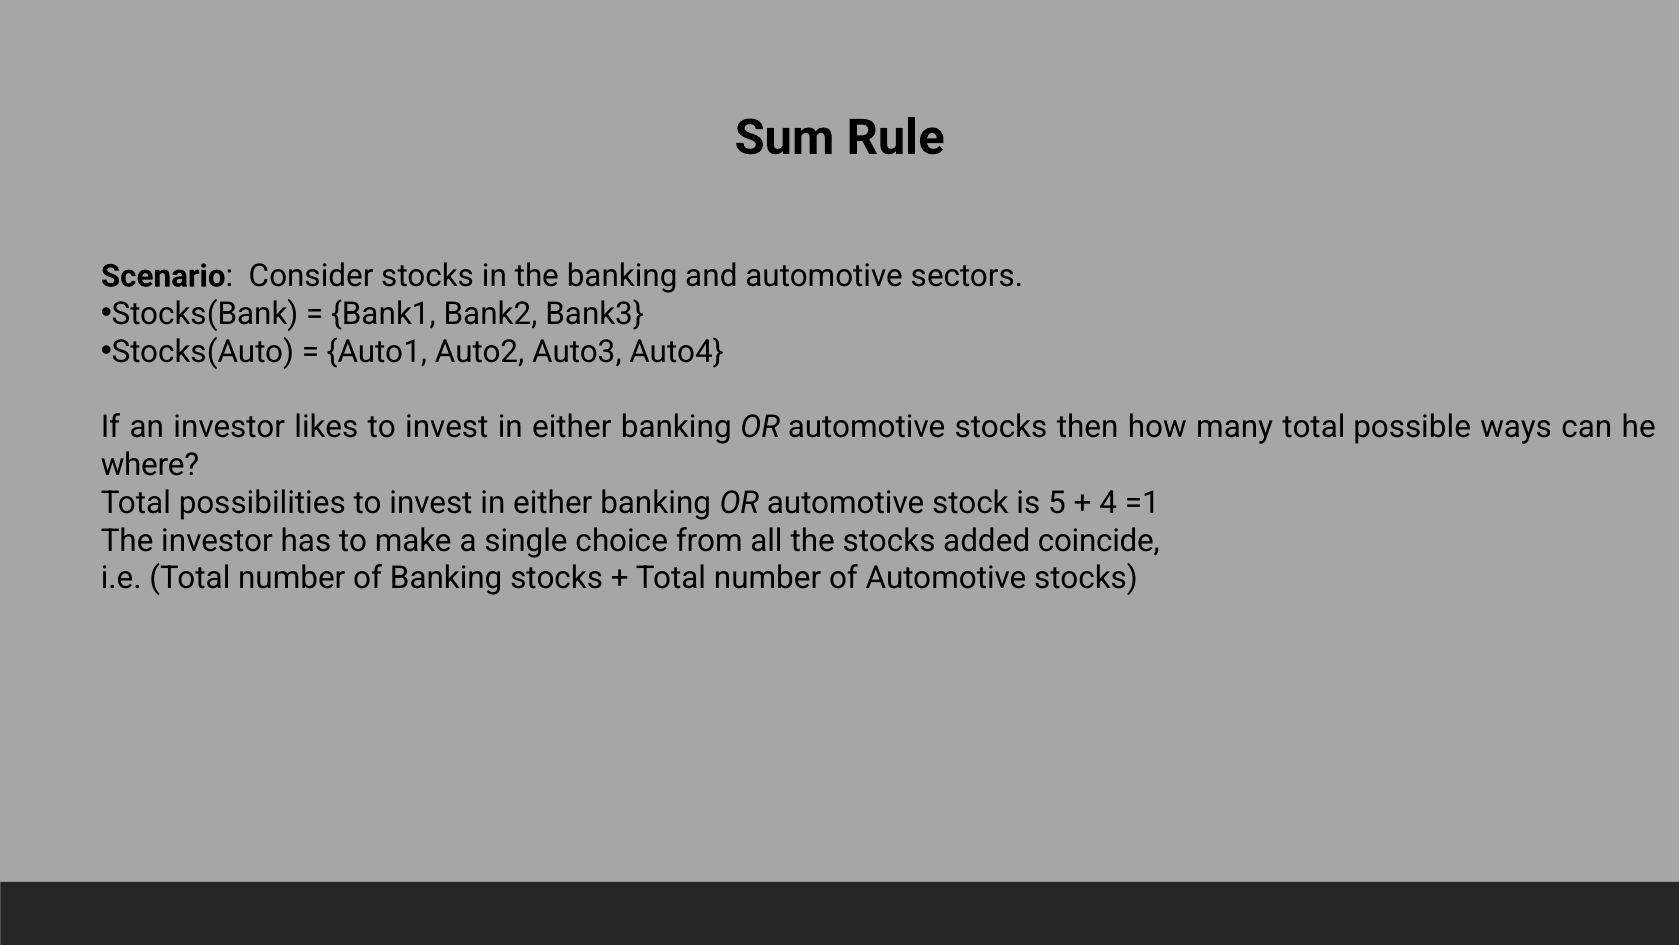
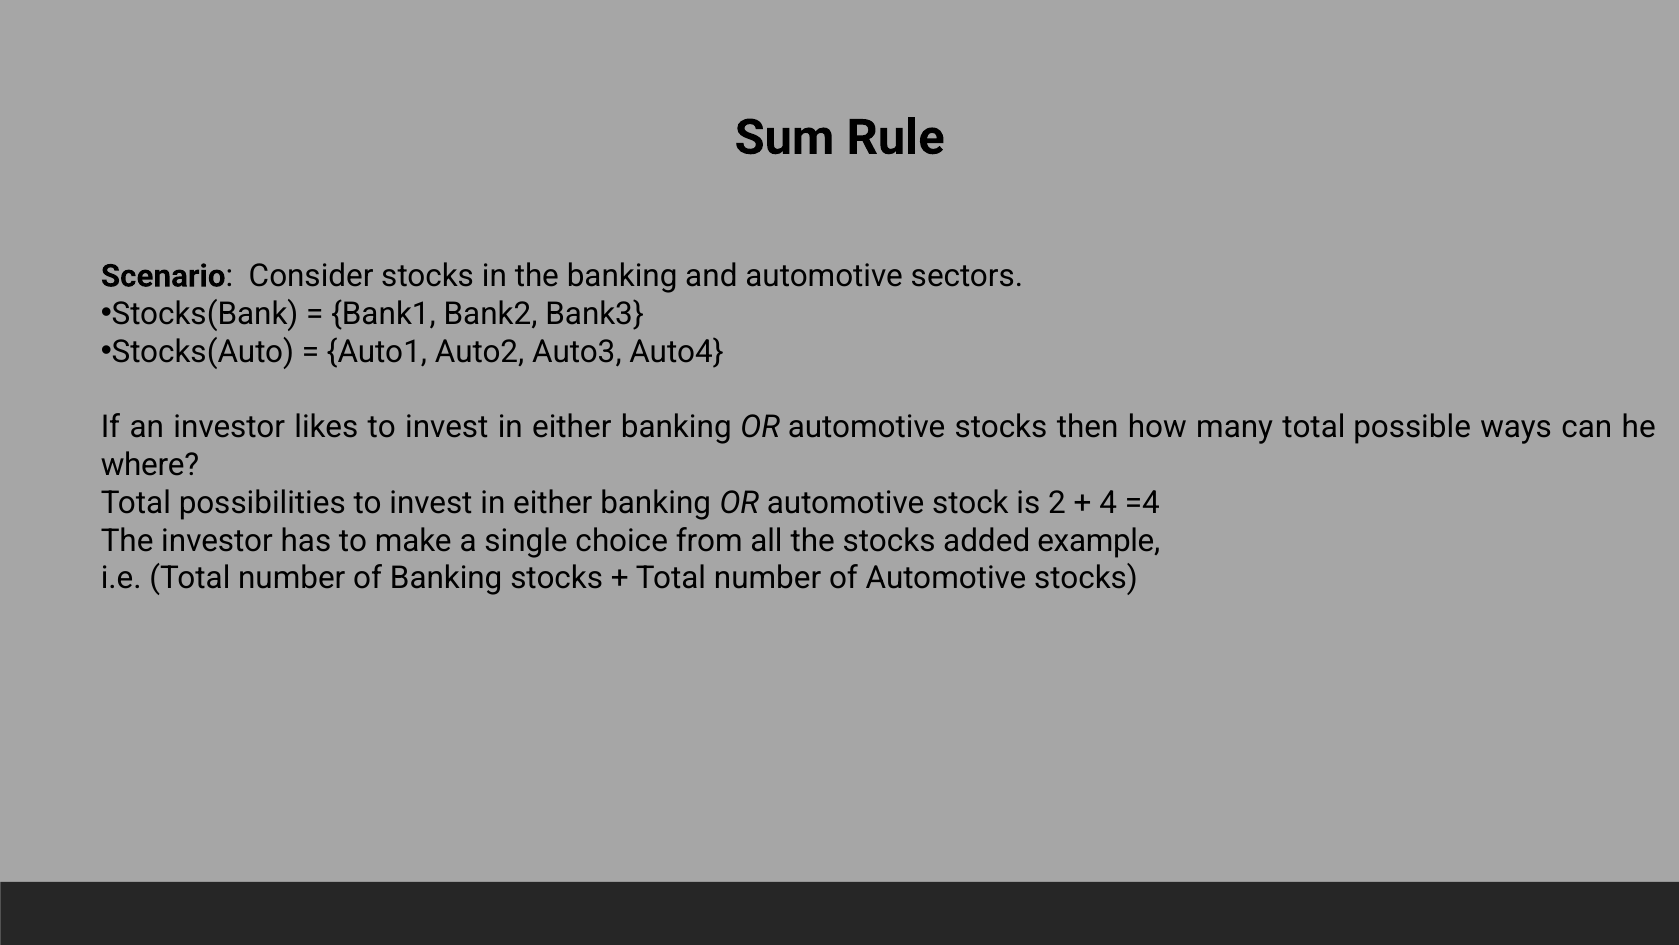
5: 5 -> 2
=1: =1 -> =4
coincide: coincide -> example
